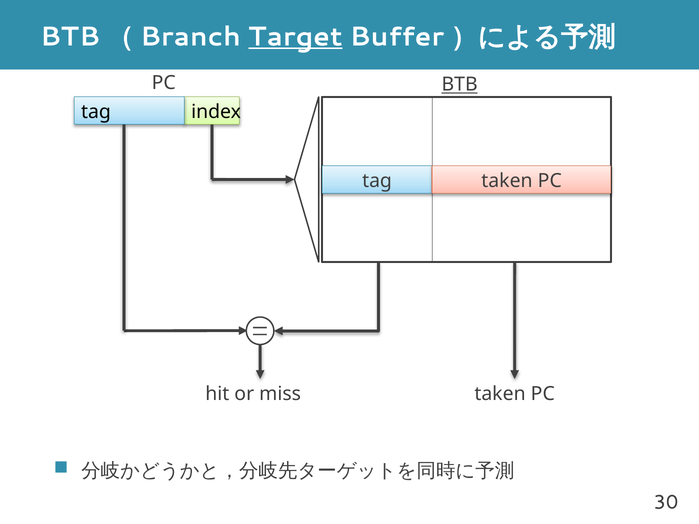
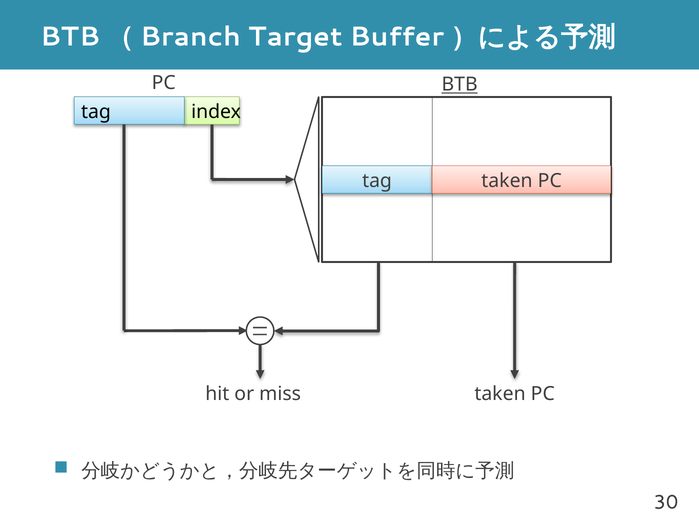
Target underline: present -> none
